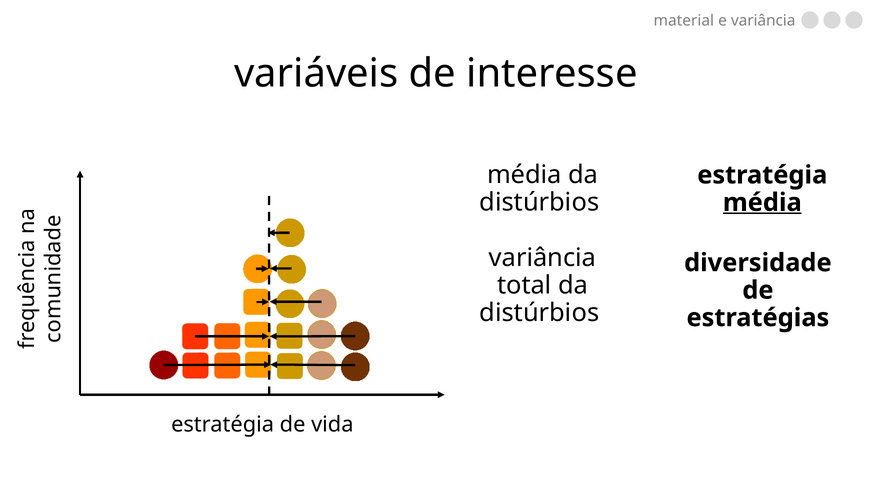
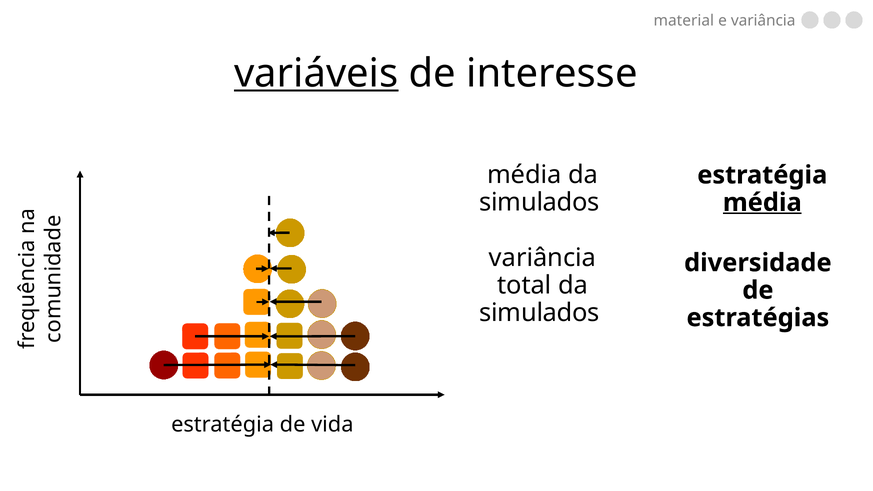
variáveis underline: none -> present
distúrbios at (539, 203): distúrbios -> simulados
distúrbios at (539, 313): distúrbios -> simulados
